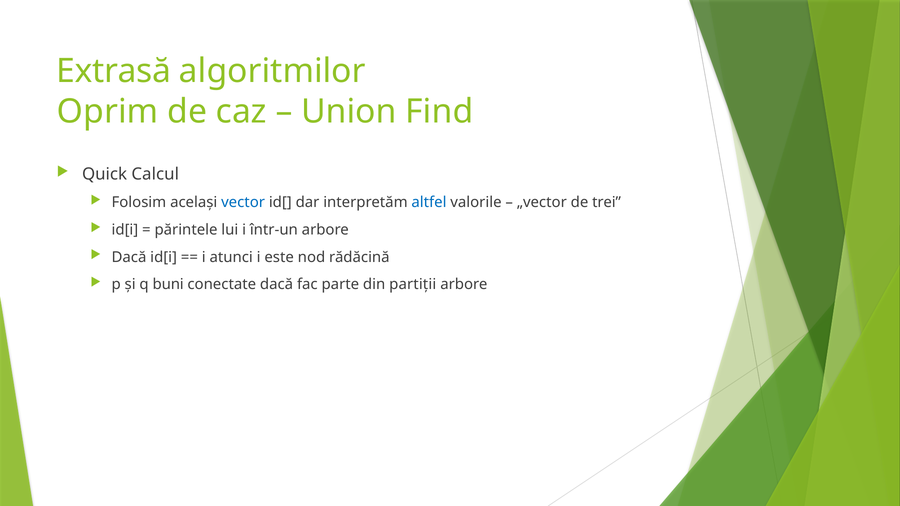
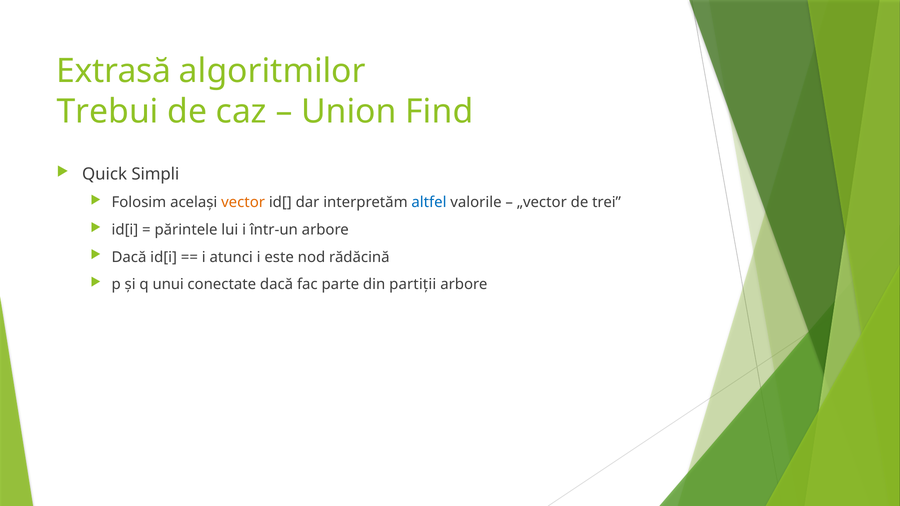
Oprim: Oprim -> Trebui
Calcul: Calcul -> Simpli
vector colour: blue -> orange
buni: buni -> unui
